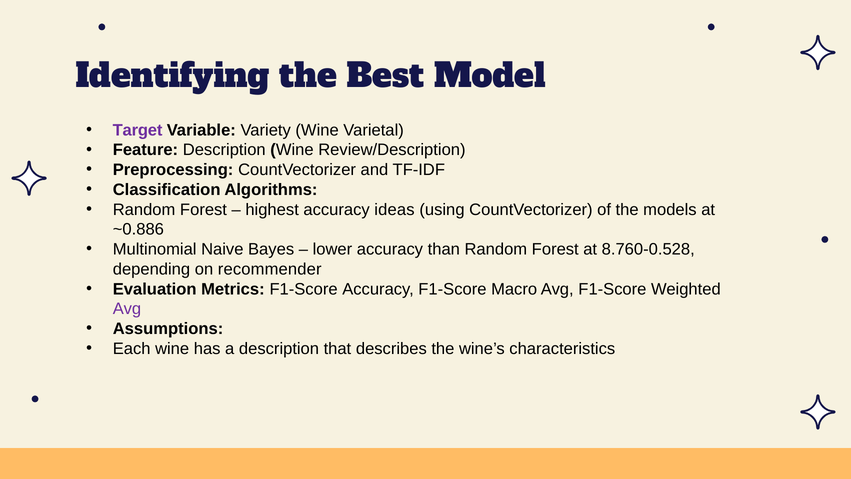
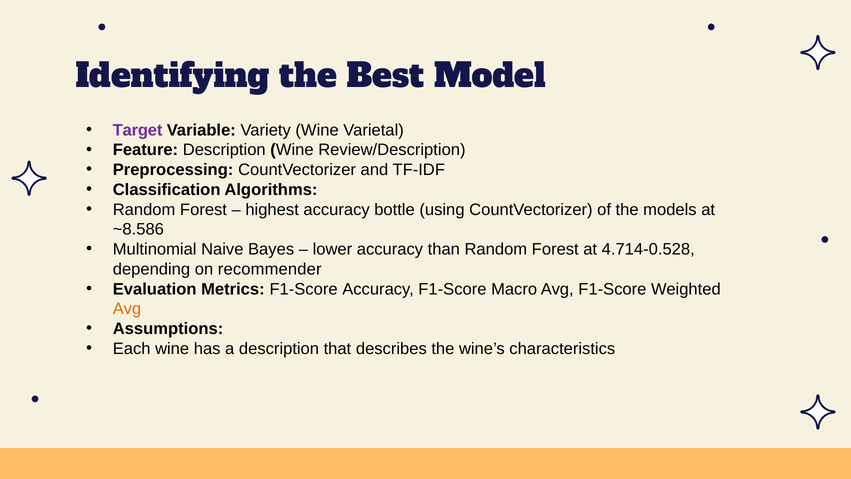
ideas: ideas -> bottle
~0.886: ~0.886 -> ~8.586
8.760-0.528: 8.760-0.528 -> 4.714-0.528
Avg at (127, 309) colour: purple -> orange
